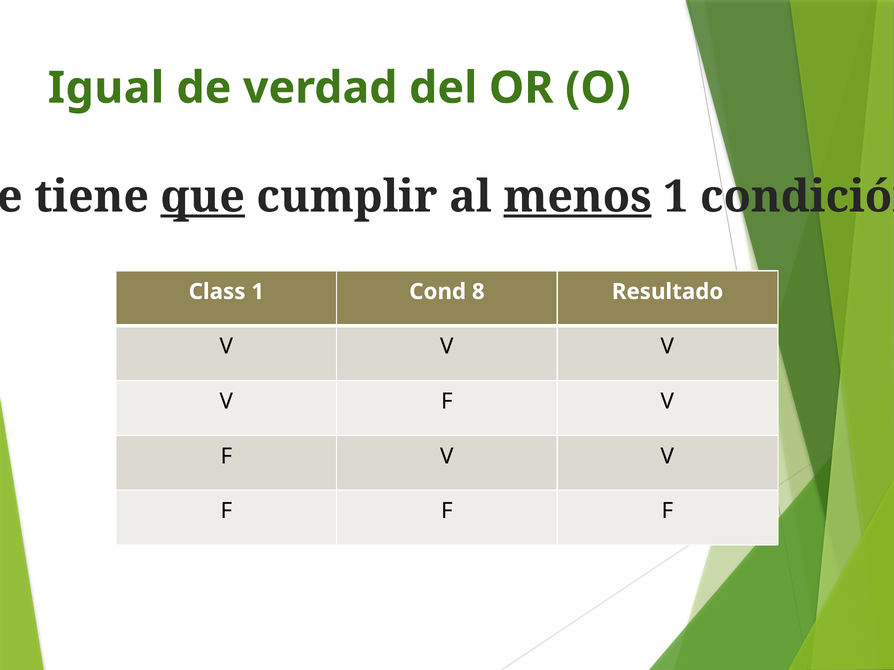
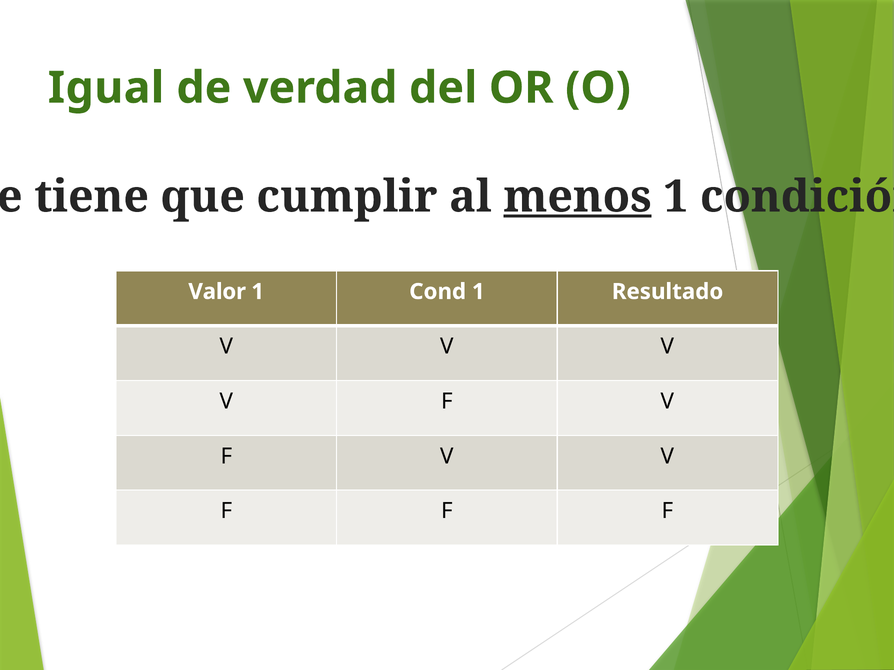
que underline: present -> none
Class: Class -> Valor
Cond 8: 8 -> 1
